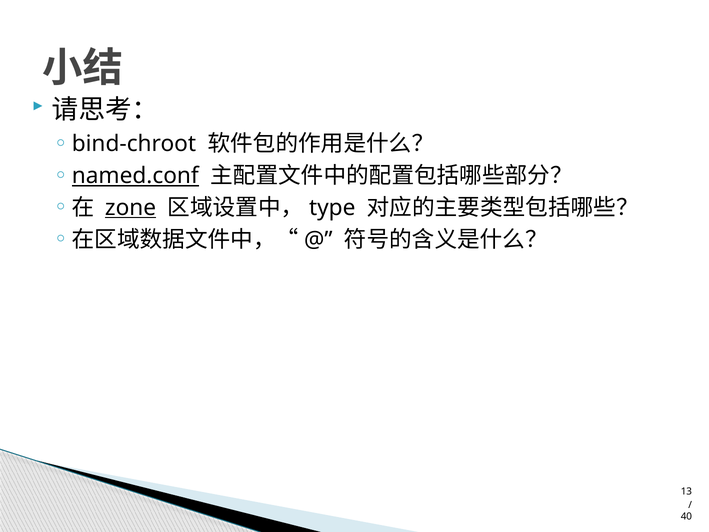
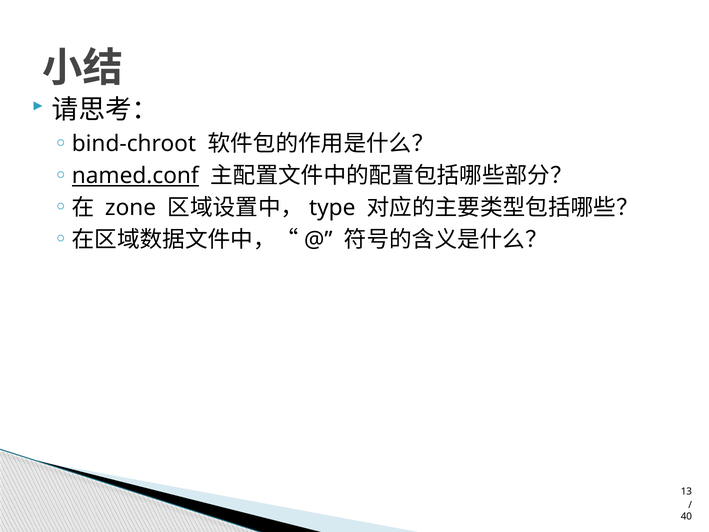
zone underline: present -> none
